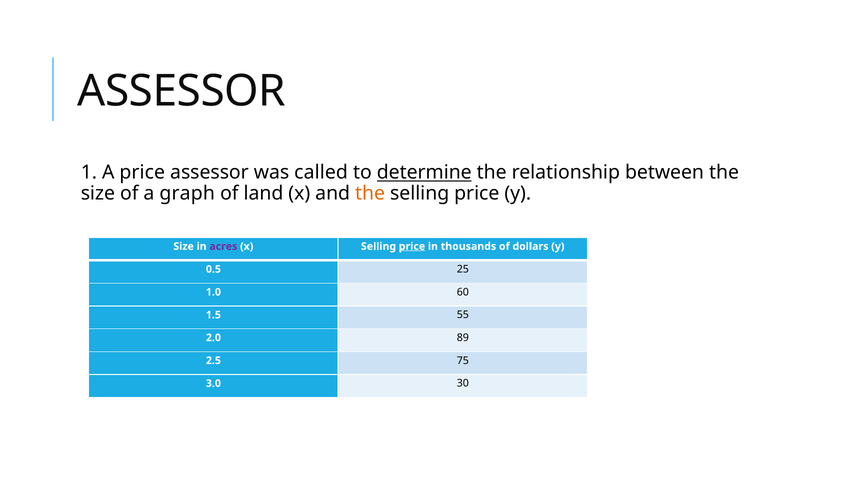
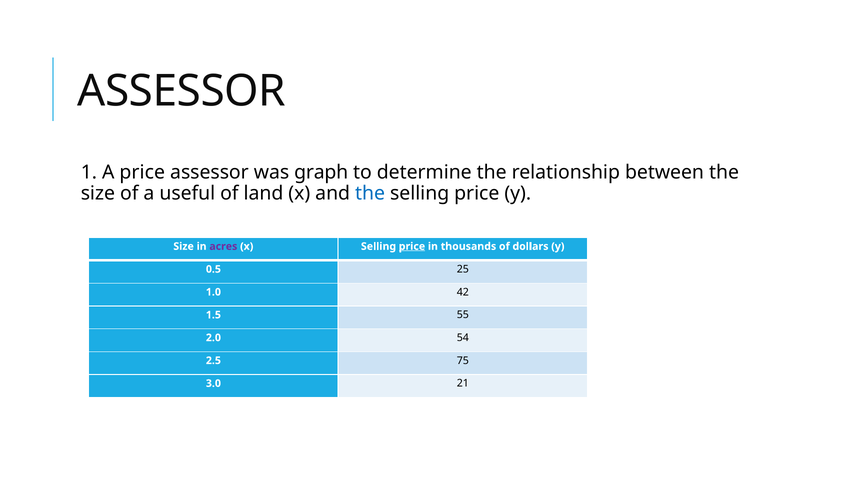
called: called -> graph
determine underline: present -> none
graph: graph -> useful
the at (370, 194) colour: orange -> blue
60: 60 -> 42
89: 89 -> 54
30: 30 -> 21
